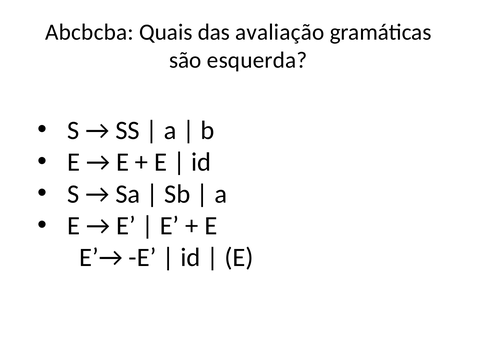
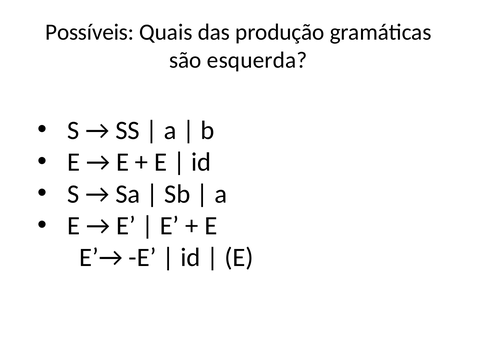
Abcbcba: Abcbcba -> Possíveis
avaliação: avaliação -> produção
